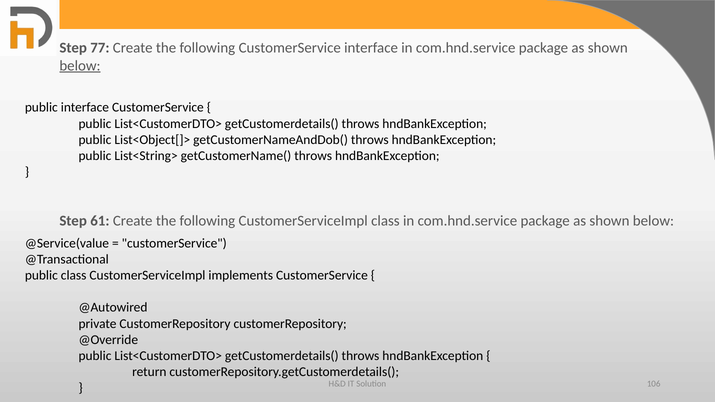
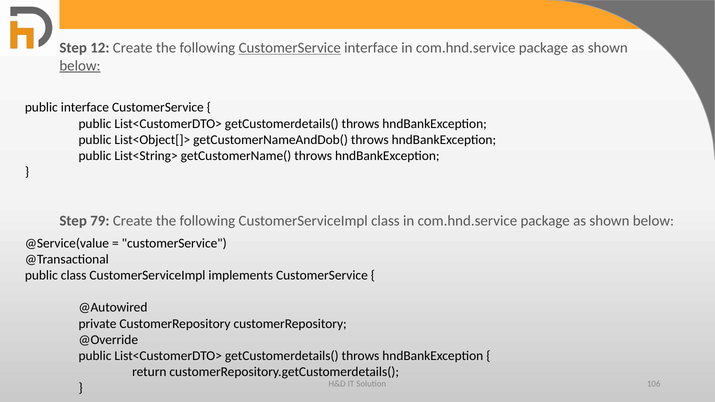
77: 77 -> 12
CustomerService at (290, 48) underline: none -> present
61: 61 -> 79
